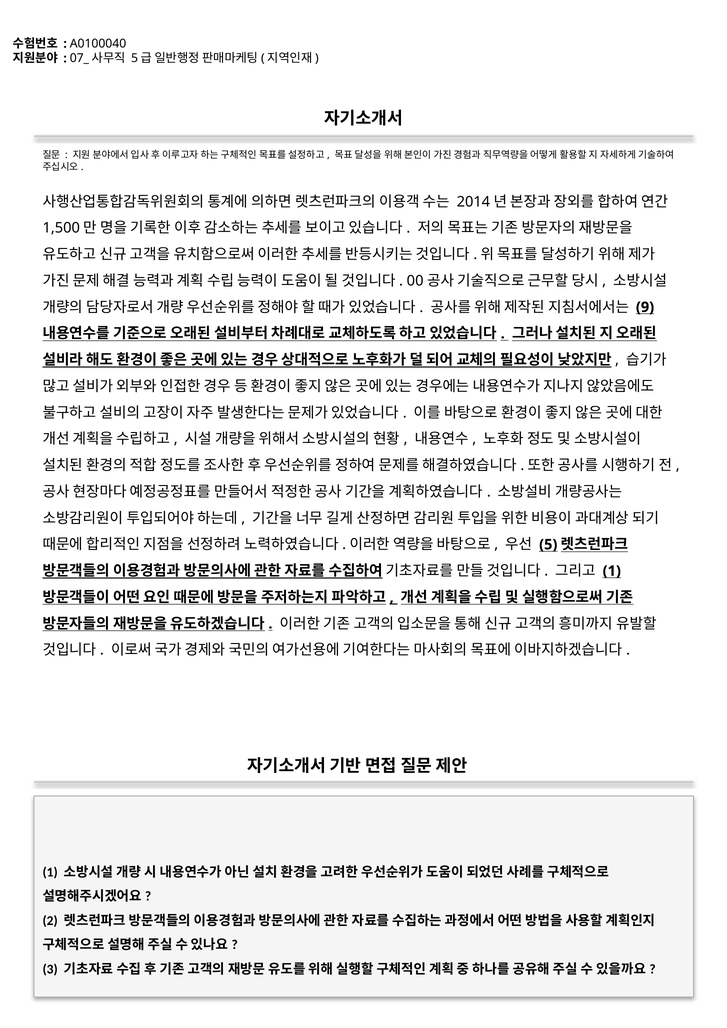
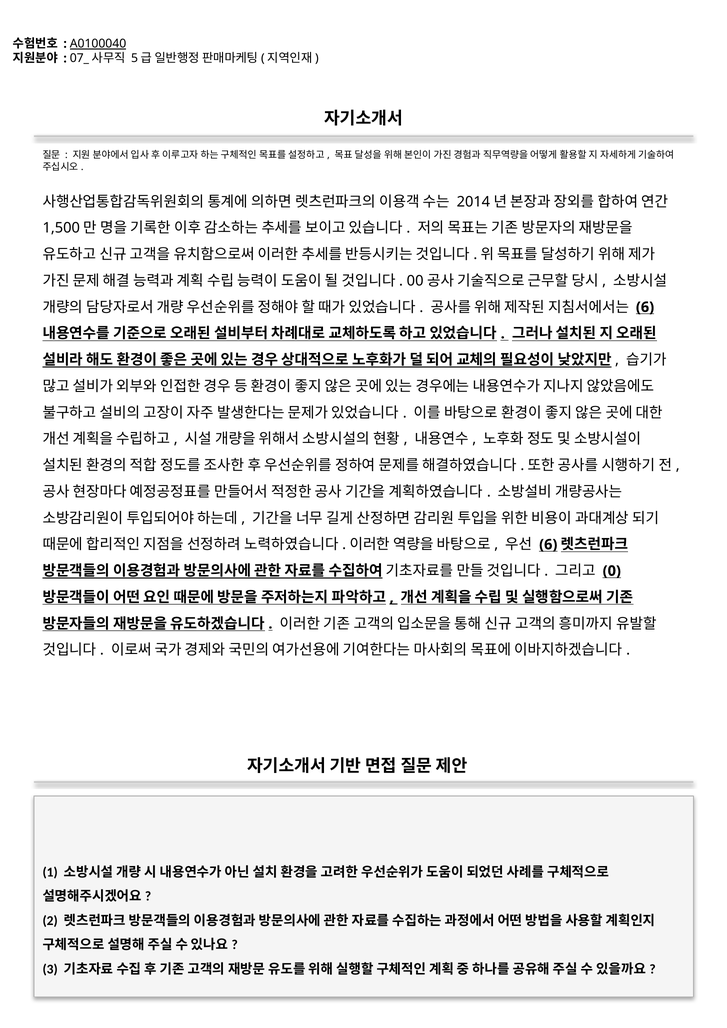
A0100040 underline: none -> present
9 at (645, 307): 9 -> 6
5 at (548, 545): 5 -> 6
1 at (612, 571): 1 -> 0
